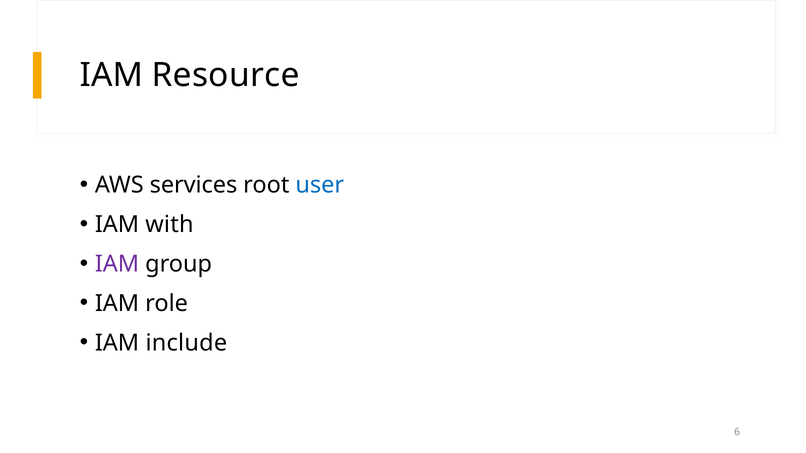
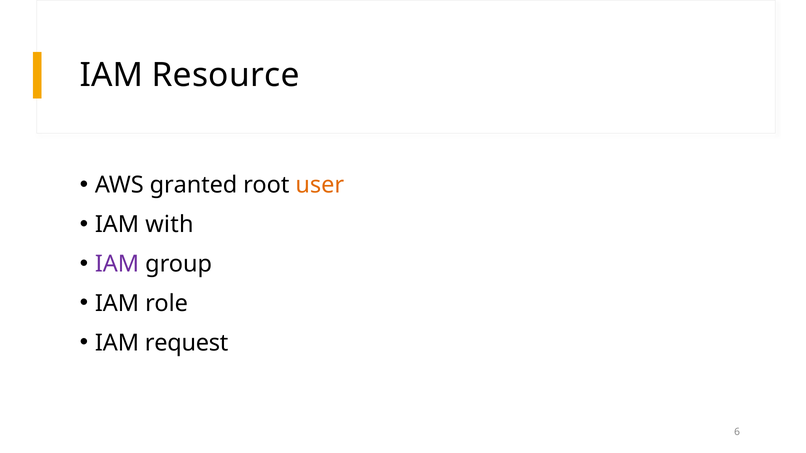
services: services -> granted
user colour: blue -> orange
include: include -> request
